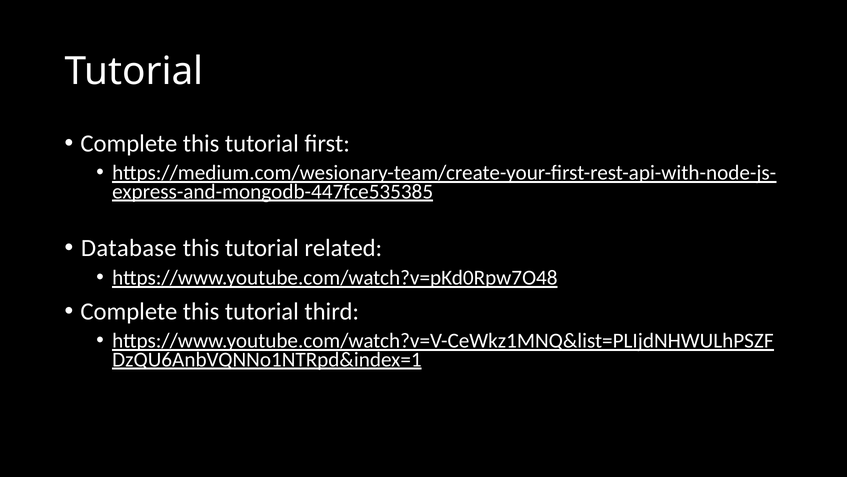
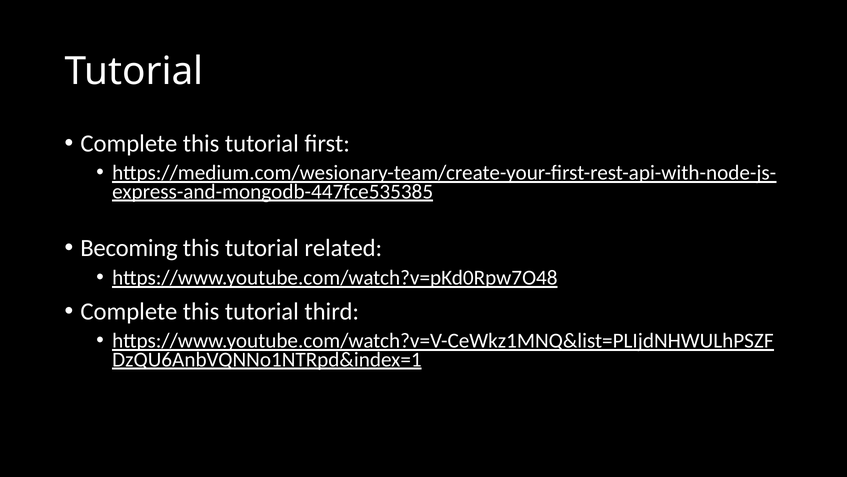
Database: Database -> Becoming
